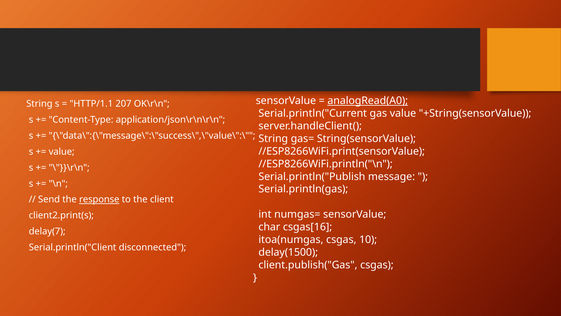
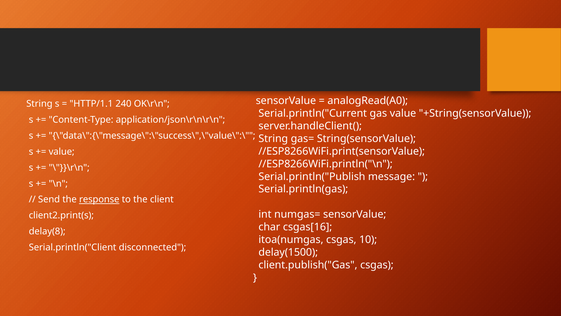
analogRead(A0 underline: present -> none
207: 207 -> 240
delay(7: delay(7 -> delay(8
